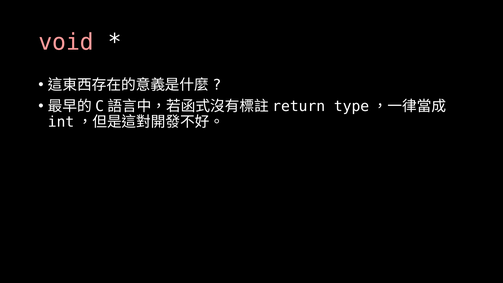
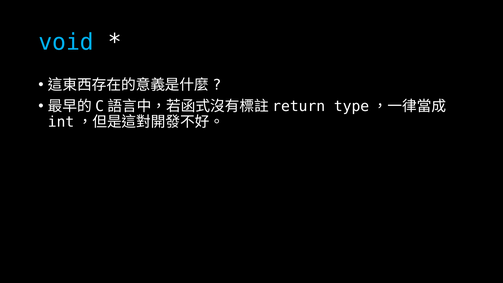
void colour: pink -> light blue
